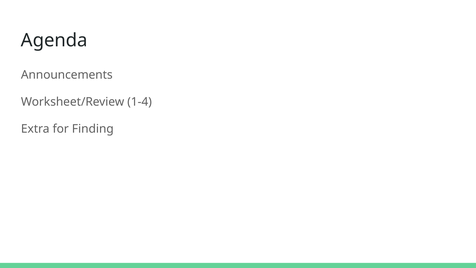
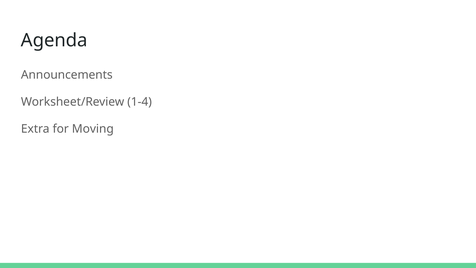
Finding: Finding -> Moving
